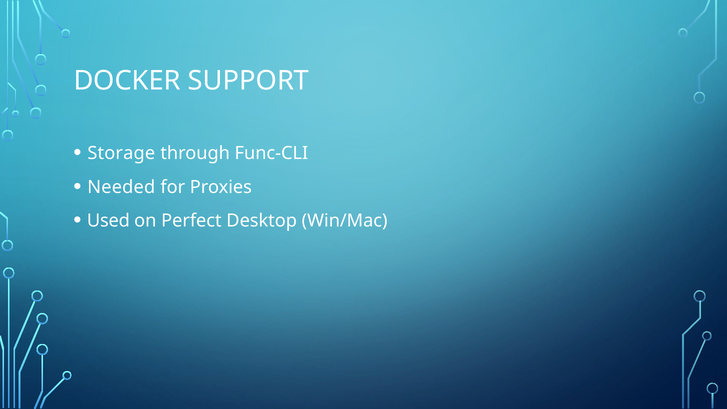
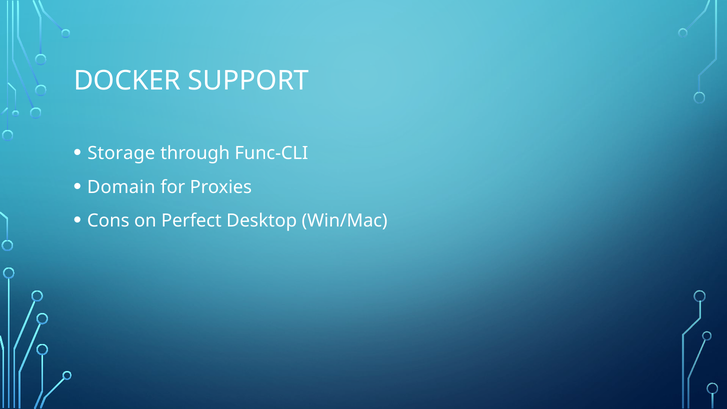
Needed: Needed -> Domain
Used: Used -> Cons
